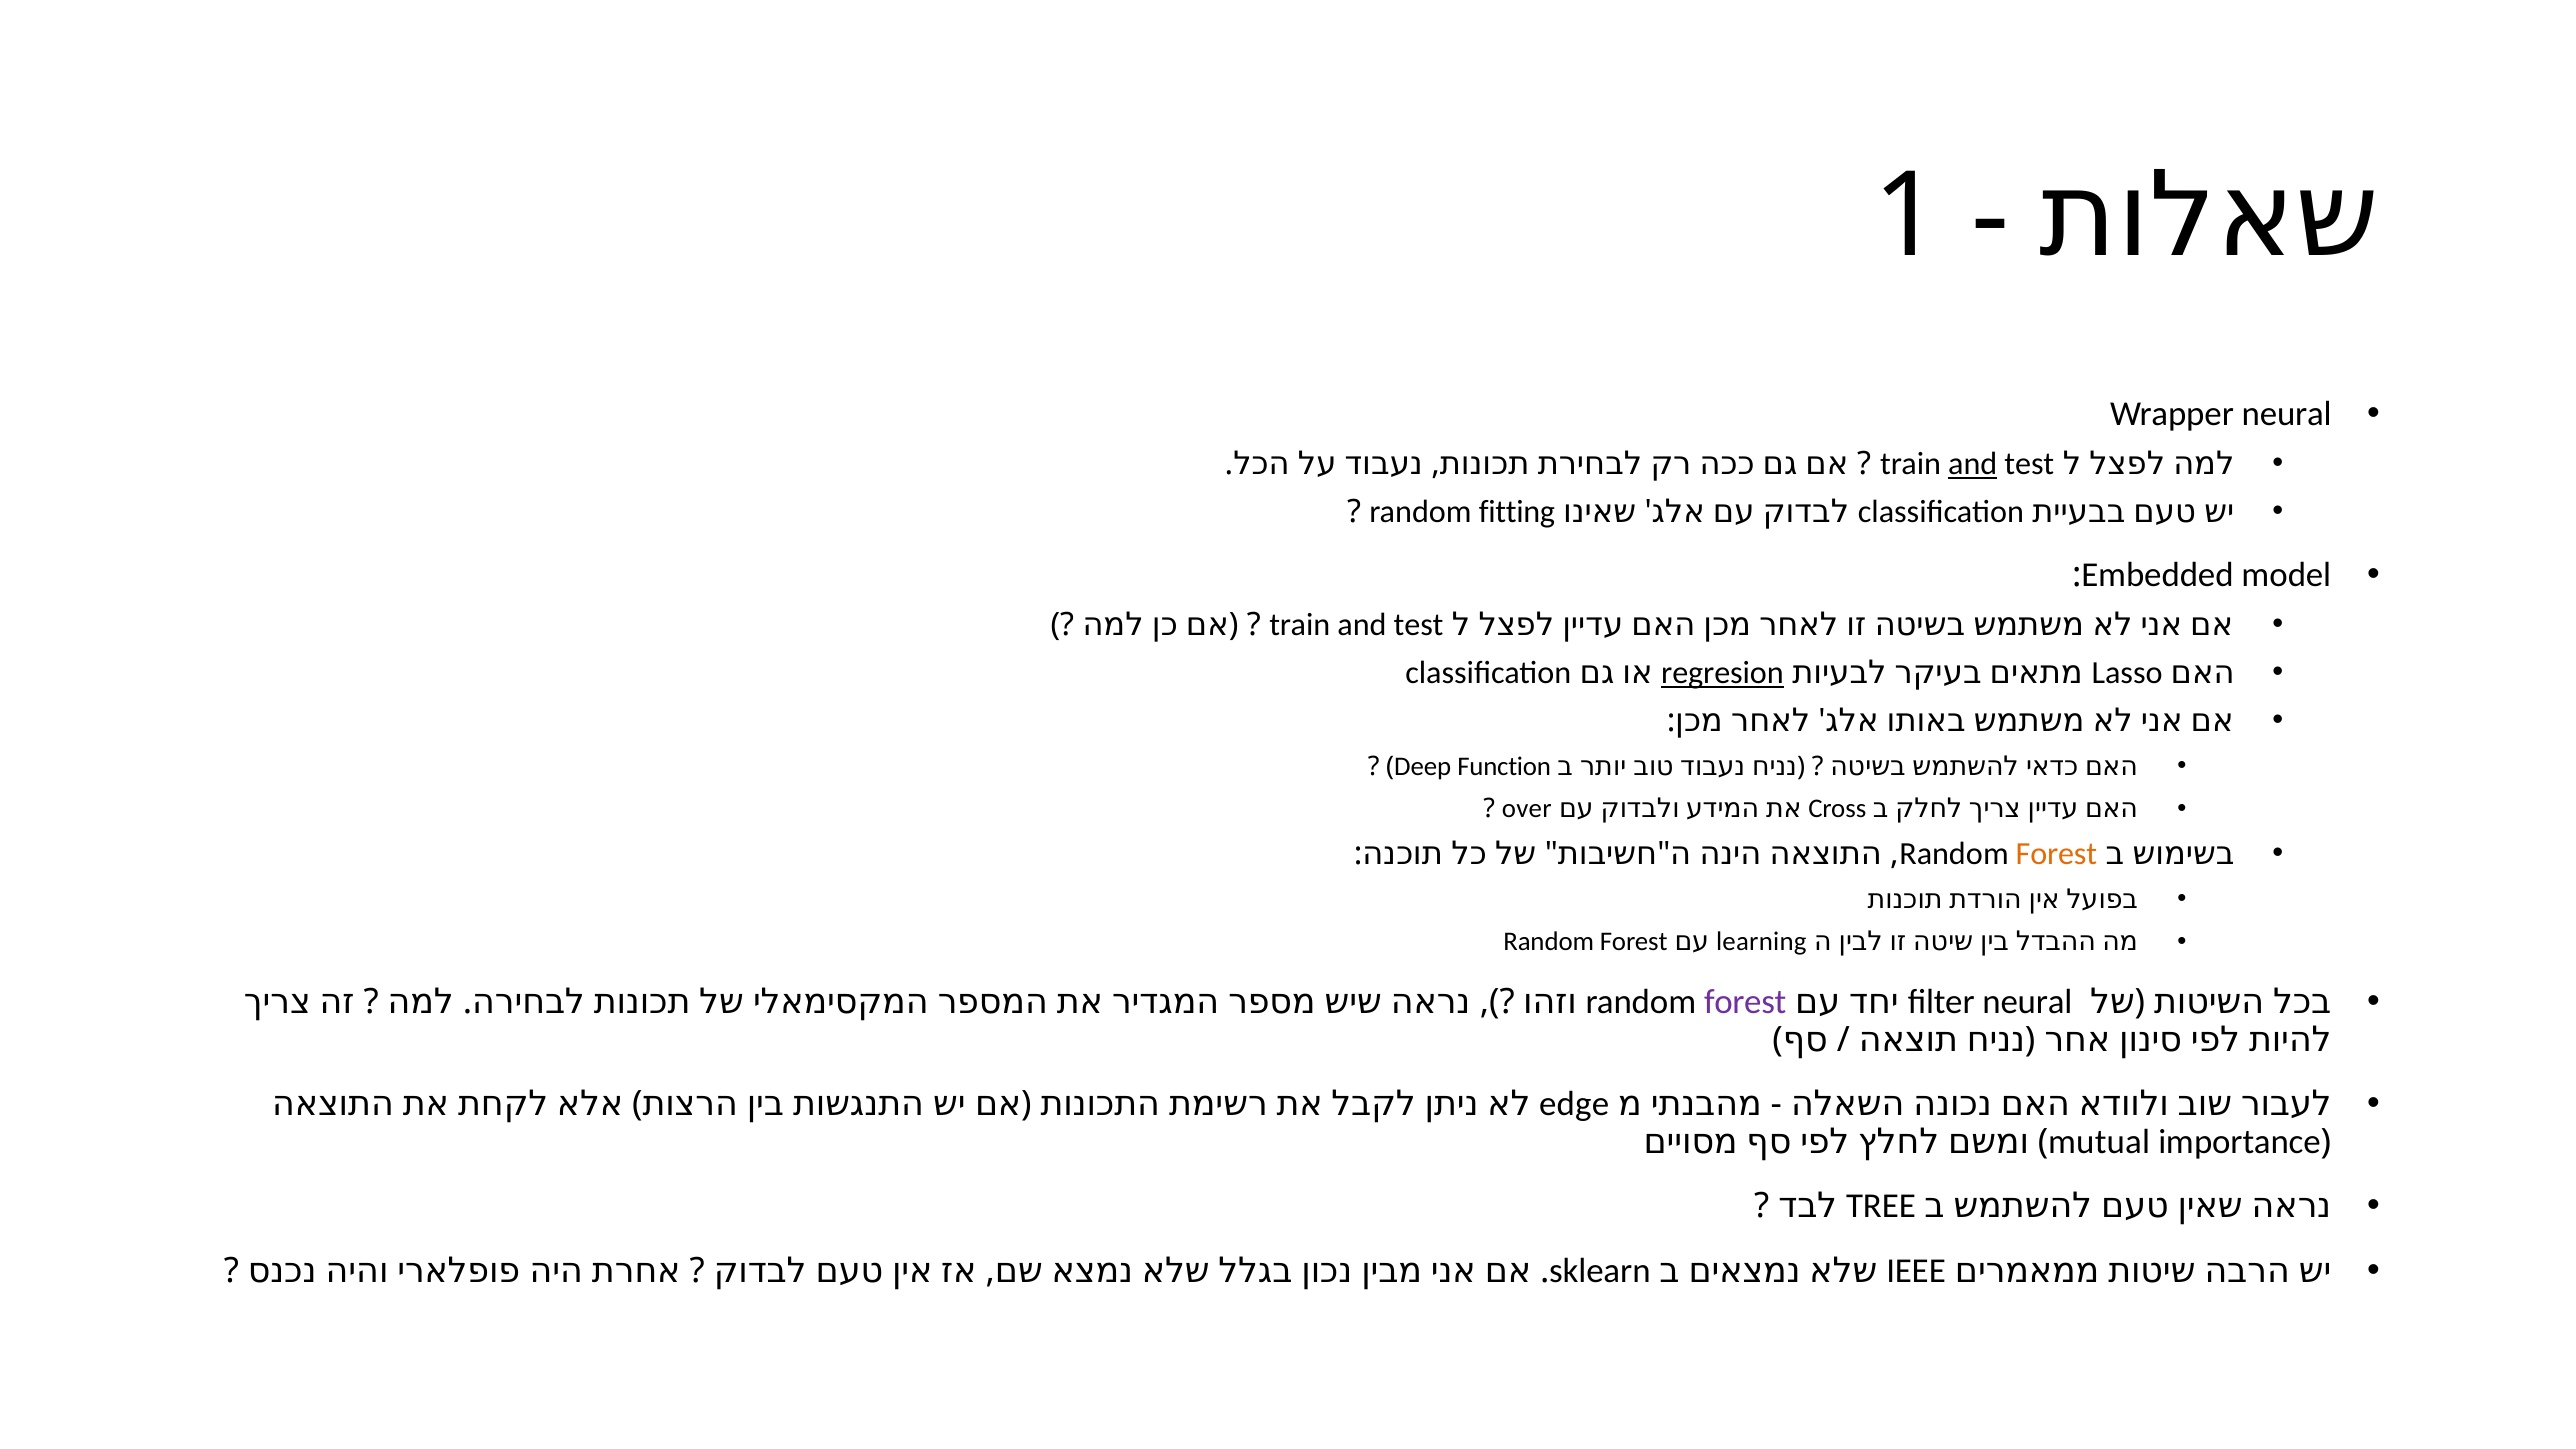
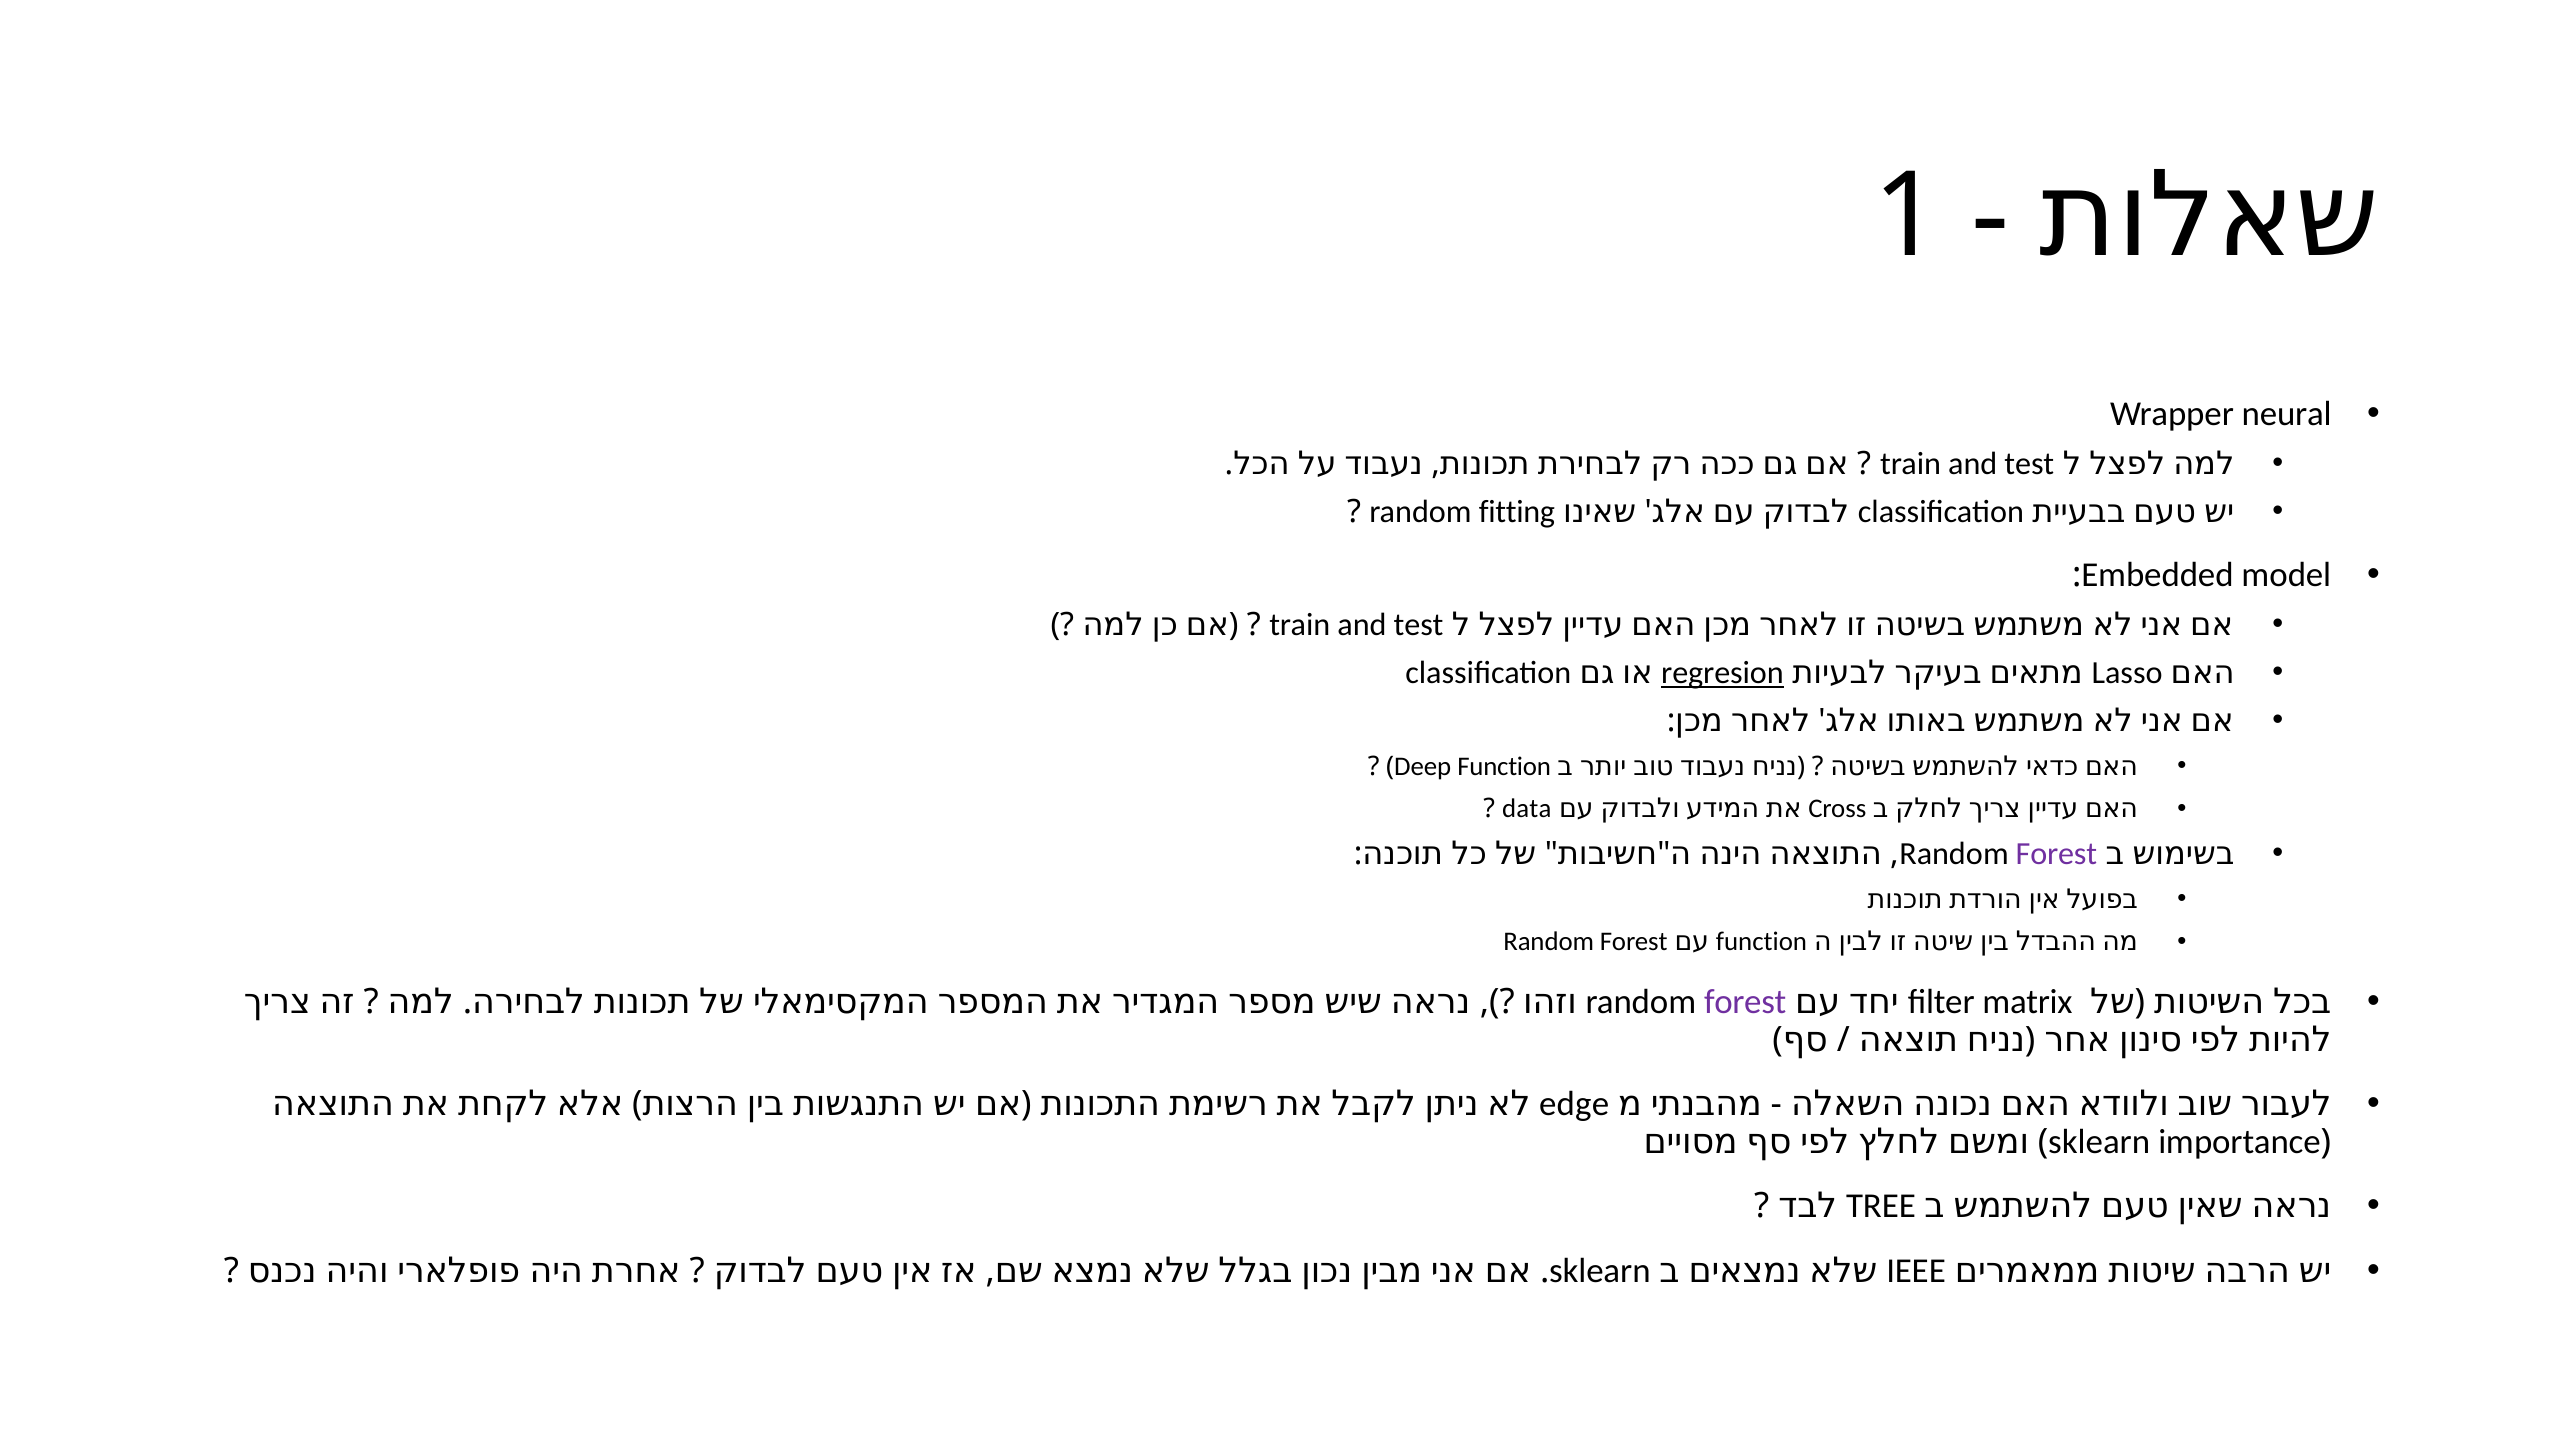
and at (1973, 464) underline: present -> none
over: over -> data
Forest at (2056, 854) colour: orange -> purple
learning at (1761, 942): learning -> function
filter neural: neural -> matrix
mutual at (2099, 1142): mutual -> sklearn
